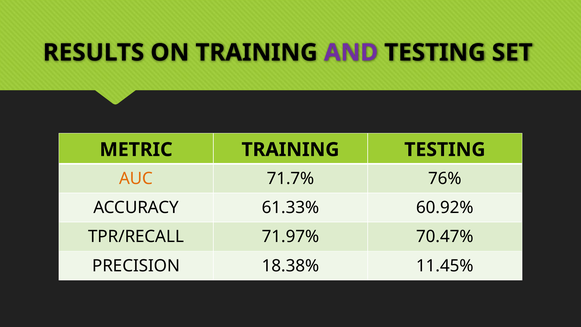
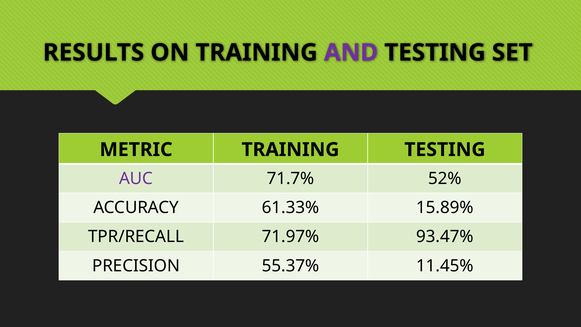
AUC colour: orange -> purple
76%: 76% -> 52%
60.92%: 60.92% -> 15.89%
70.47%: 70.47% -> 93.47%
18.38%: 18.38% -> 55.37%
